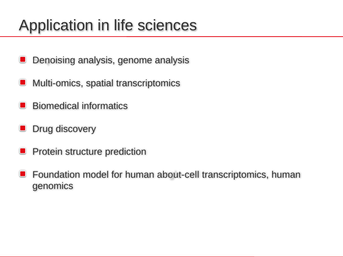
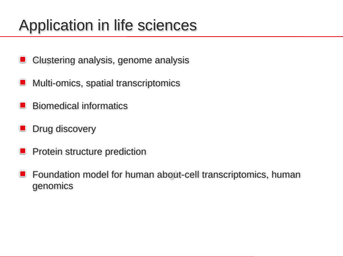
Denoising: Denoising -> Clustering
